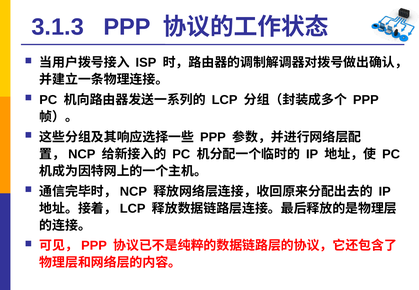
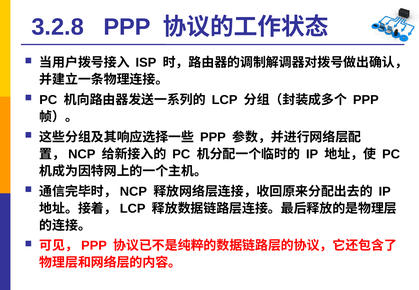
3.1.3: 3.1.3 -> 3.2.8
